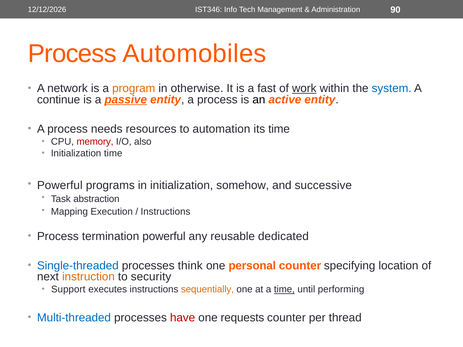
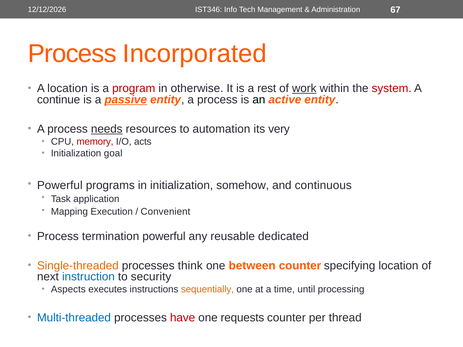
90: 90 -> 67
Automobiles: Automobiles -> Incorporated
A network: network -> location
program colour: orange -> red
fast: fast -> rest
system colour: blue -> red
needs underline: none -> present
its time: time -> very
also: also -> acts
Initialization time: time -> goal
successive: successive -> continuous
abstraction: abstraction -> application
Instructions at (165, 212): Instructions -> Convenient
Single-threaded colour: blue -> orange
personal: personal -> between
instruction colour: orange -> blue
Support: Support -> Aspects
time at (284, 290) underline: present -> none
performing: performing -> processing
